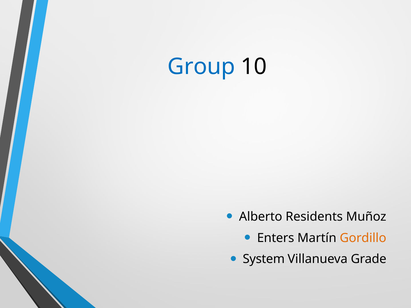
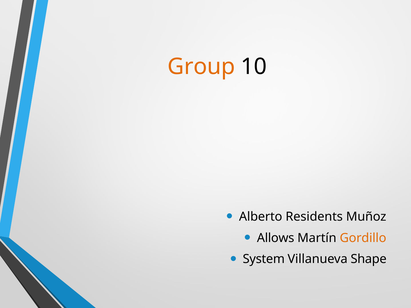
Group colour: blue -> orange
Enters: Enters -> Allows
Grade: Grade -> Shape
